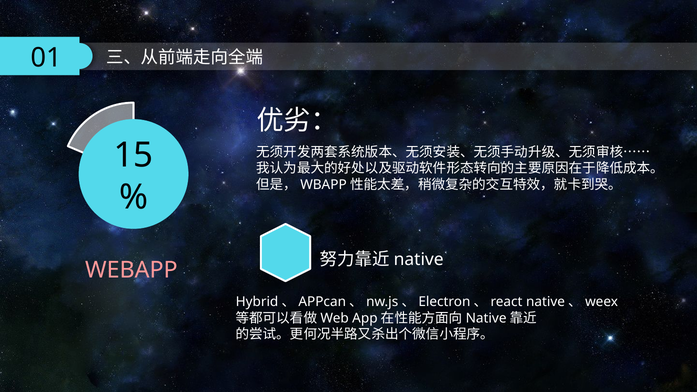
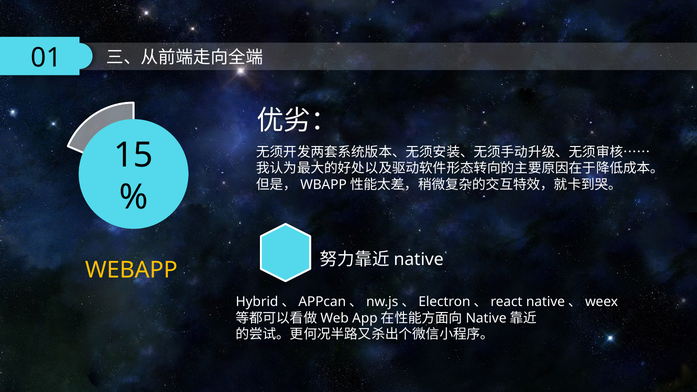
WEBAPP colour: pink -> yellow
